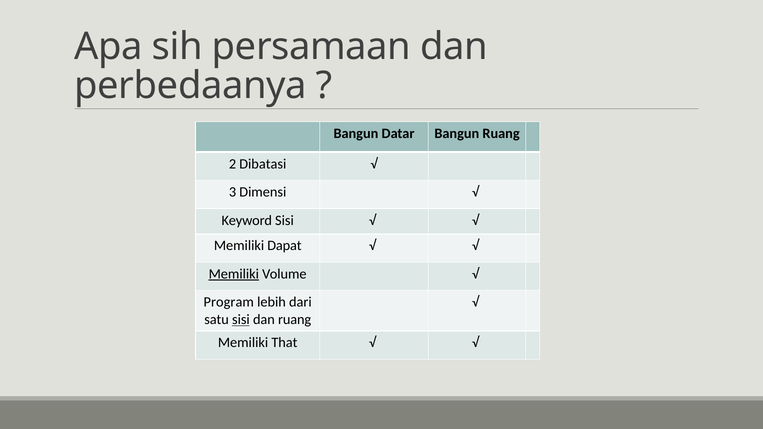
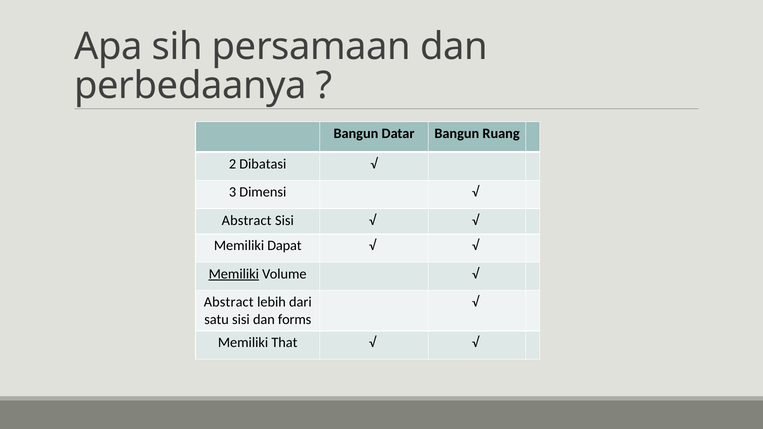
Keyword at (247, 220): Keyword -> Abstract
Program at (229, 302): Program -> Abstract
sisi at (241, 320) underline: present -> none
dan ruang: ruang -> forms
